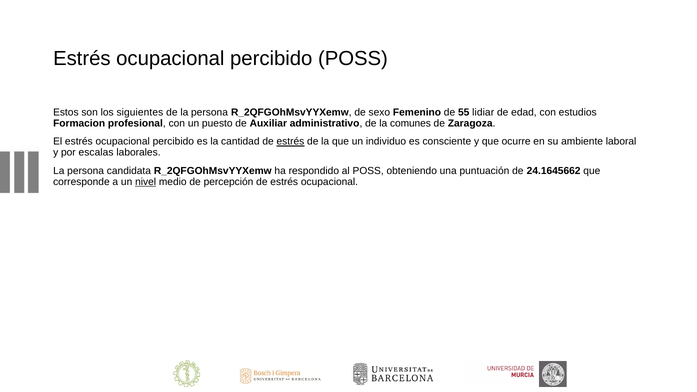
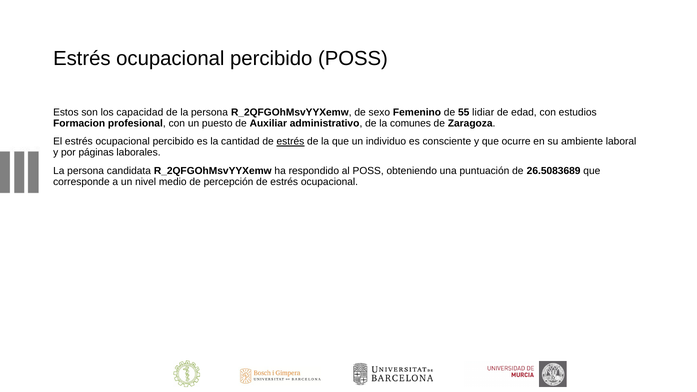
siguientes: siguientes -> capacidad
escalas: escalas -> páginas
24.1645662: 24.1645662 -> 26.5083689
nivel underline: present -> none
